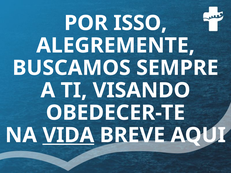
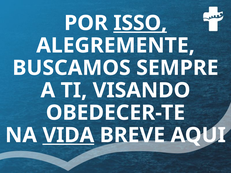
ISSO underline: none -> present
